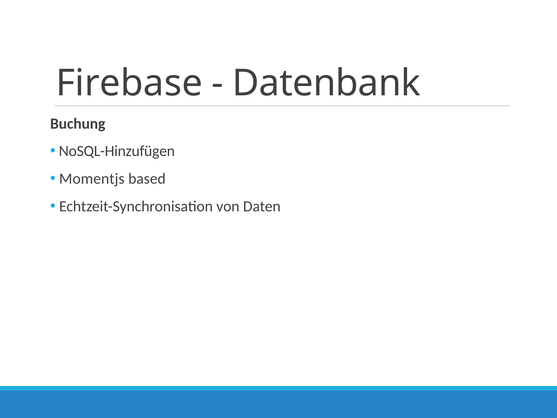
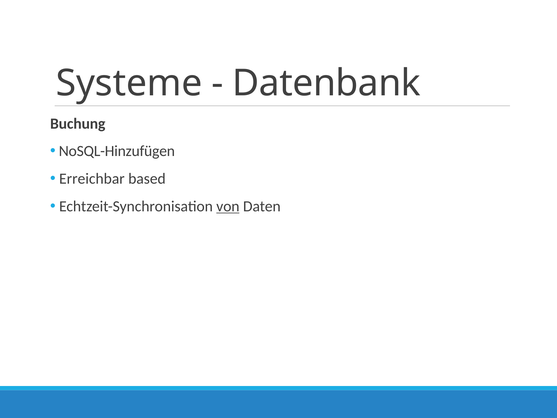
Firebase: Firebase -> Systeme
Momentjs: Momentjs -> Erreichbar
von underline: none -> present
